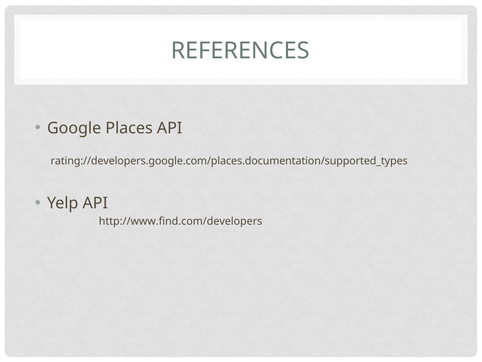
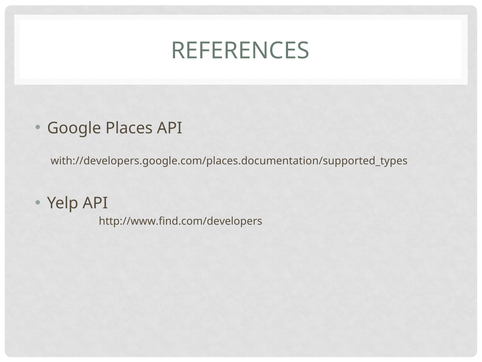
rating://developers.google.com/places.documentation/supported_types: rating://developers.google.com/places.documentation/supported_types -> with://developers.google.com/places.documentation/supported_types
